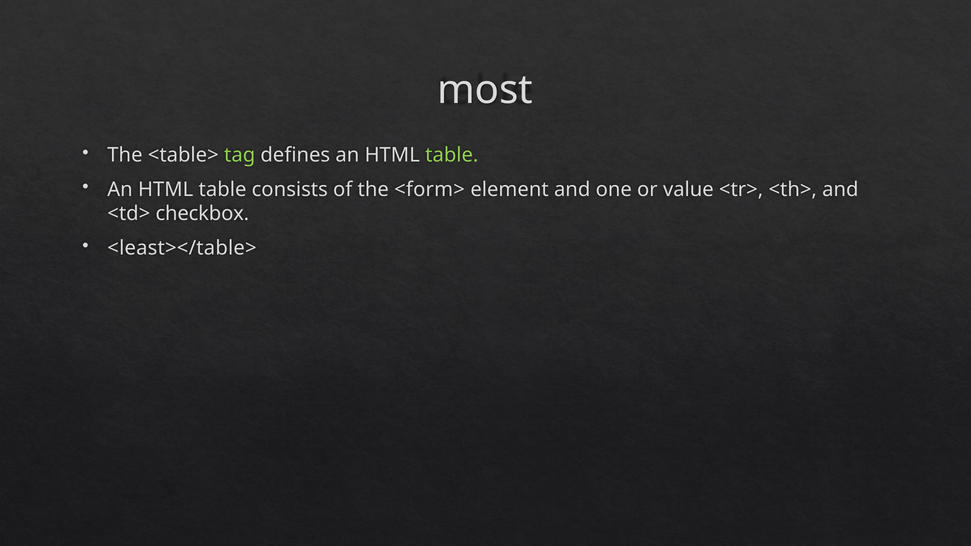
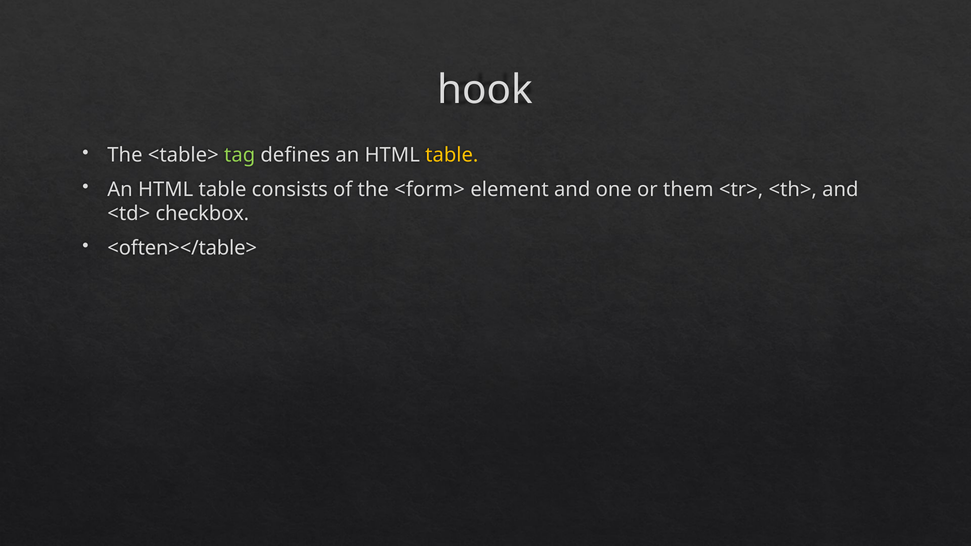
most: most -> hook
table at (452, 155) colour: light green -> yellow
value: value -> them
<least></table>: <least></table> -> <often></table>
